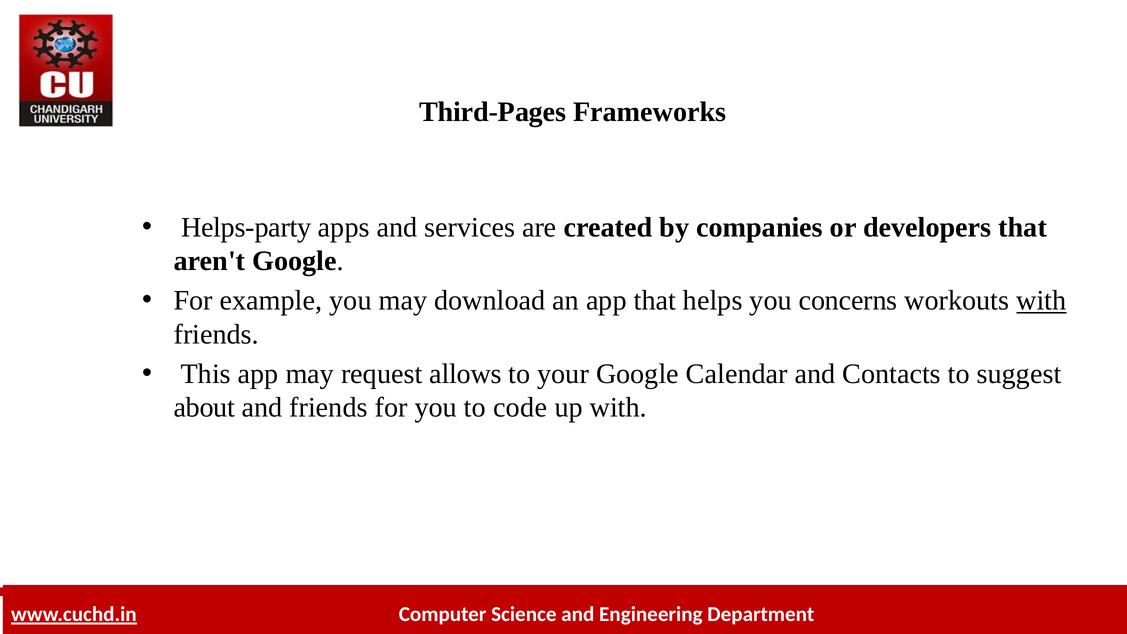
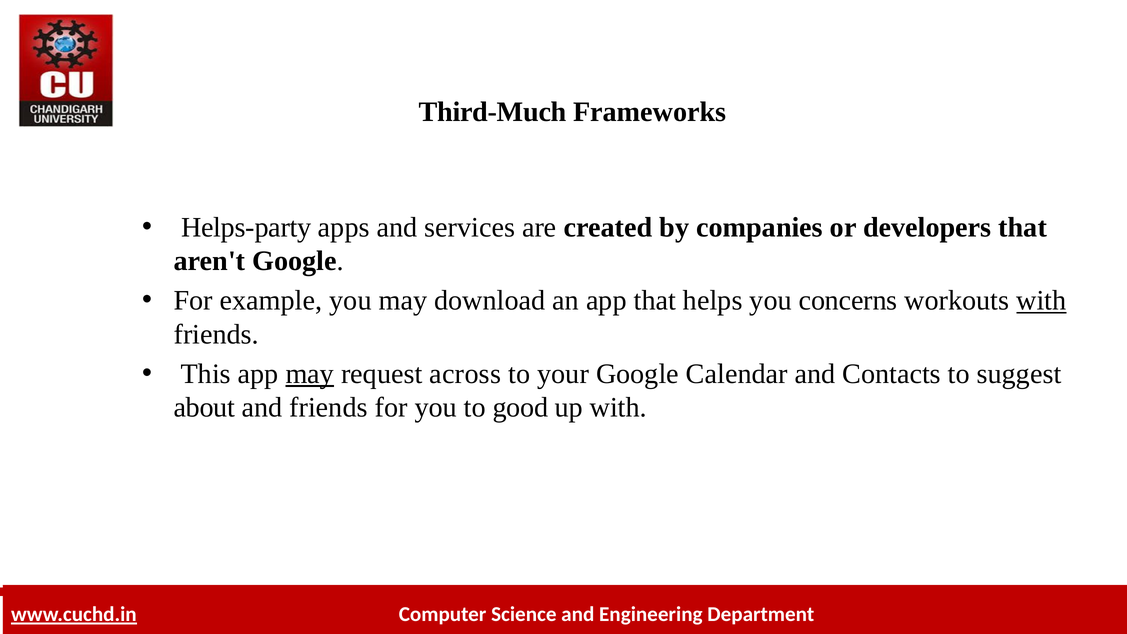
Third-Pages: Third-Pages -> Third-Much
may at (310, 374) underline: none -> present
allows: allows -> across
code: code -> good
